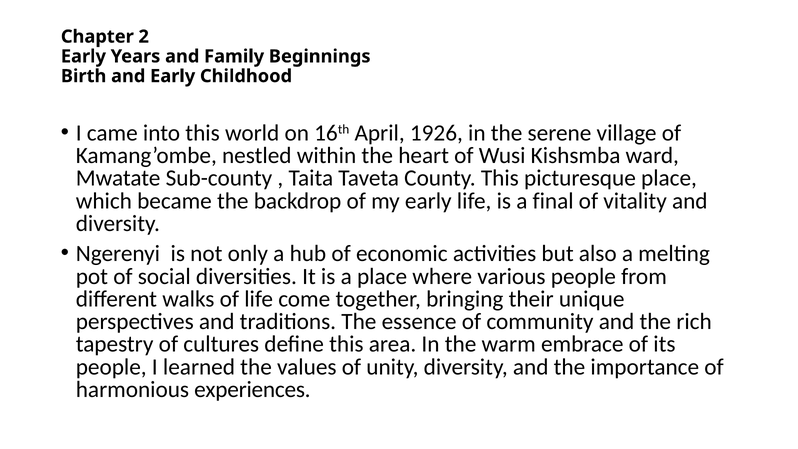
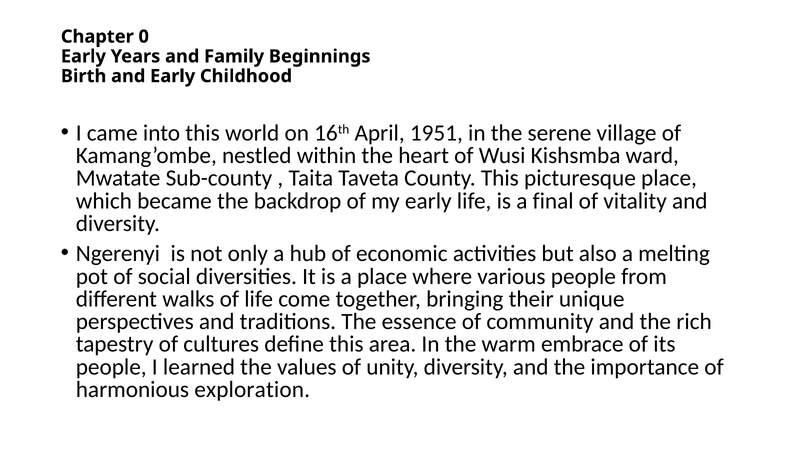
2: 2 -> 0
1926: 1926 -> 1951
experiences: experiences -> exploration
